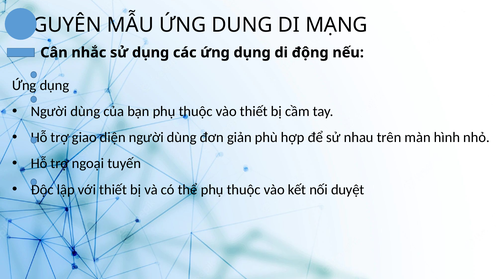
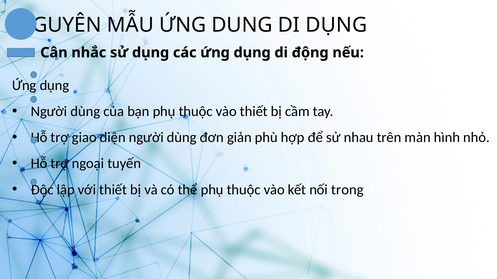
DI MẠNG: MẠNG -> DỤNG
duyệt: duyệt -> trong
